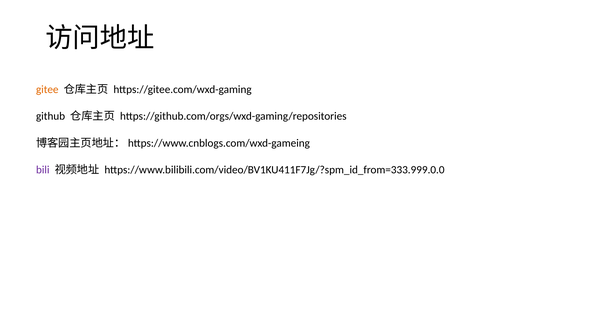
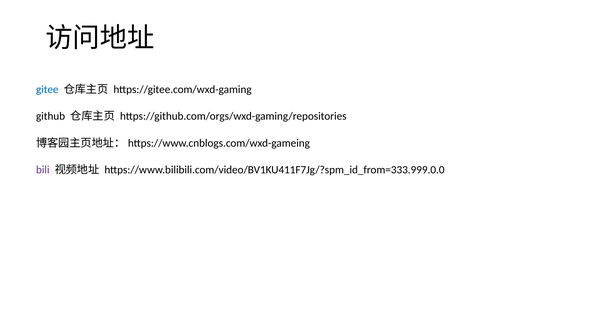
gitee colour: orange -> blue
